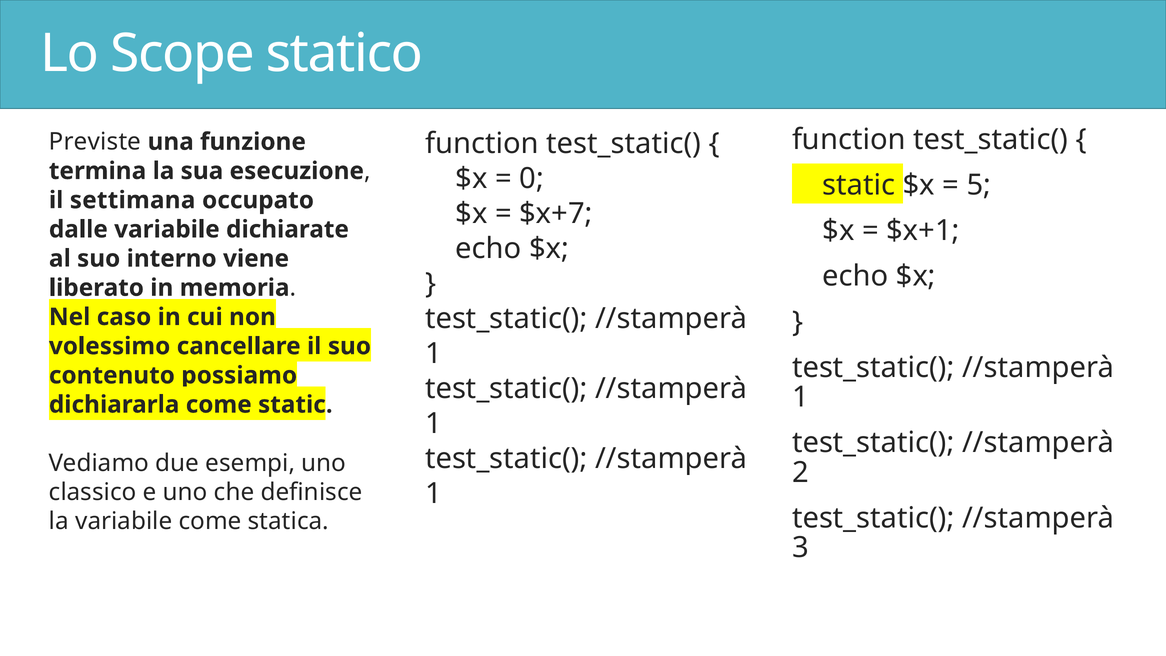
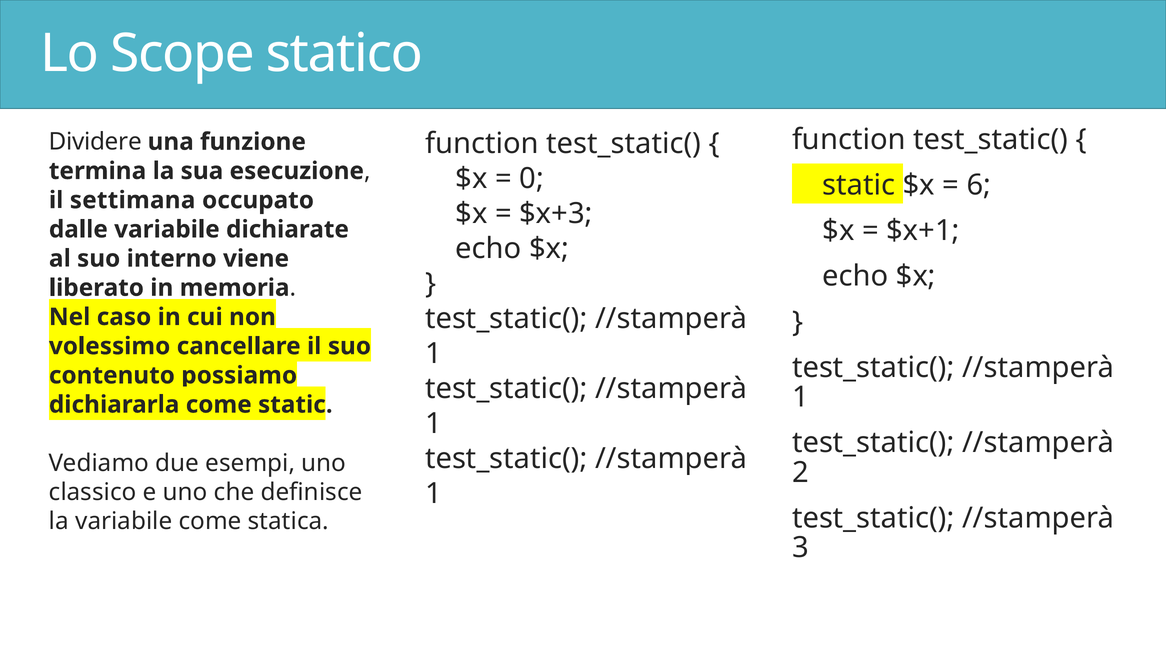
Previste: Previste -> Dividere
5: 5 -> 6
$x+7: $x+7 -> $x+3
